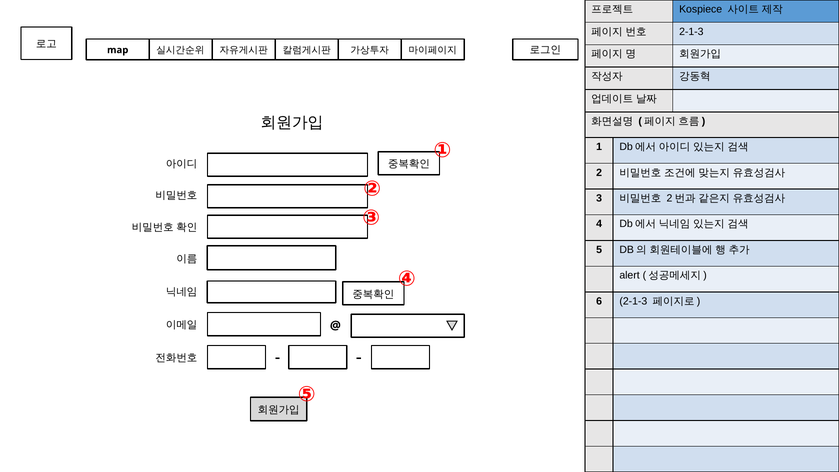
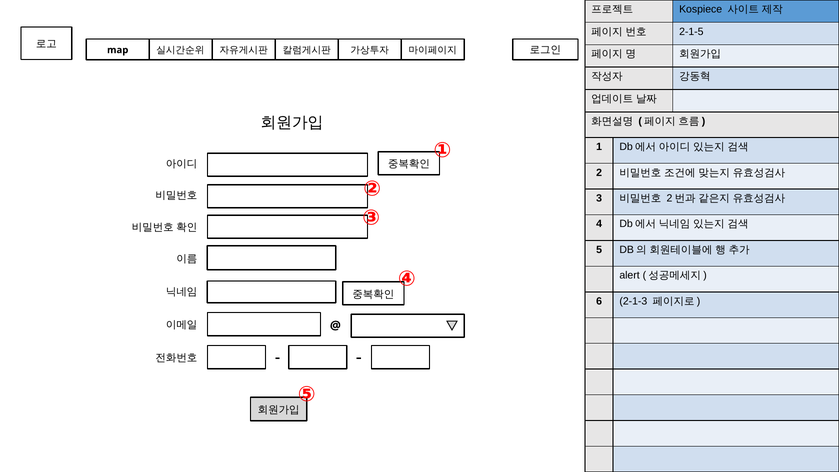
2-1-3 at (691, 32): 2-1-3 -> 2-1-5
